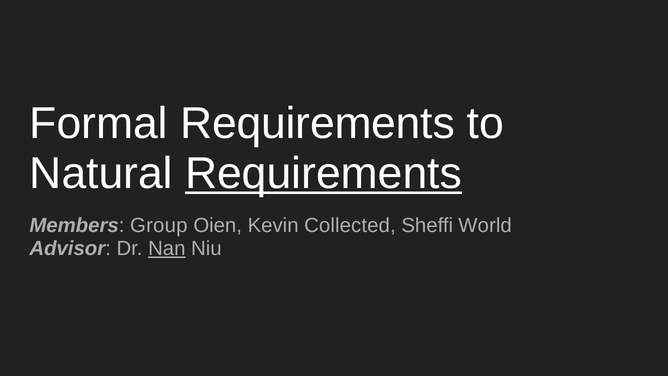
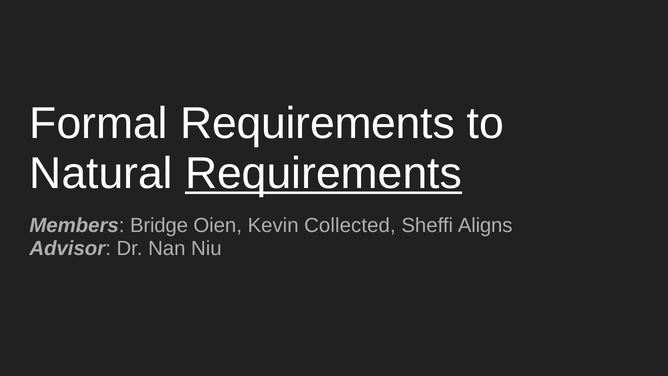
Group: Group -> Bridge
World: World -> Aligns
Nan underline: present -> none
